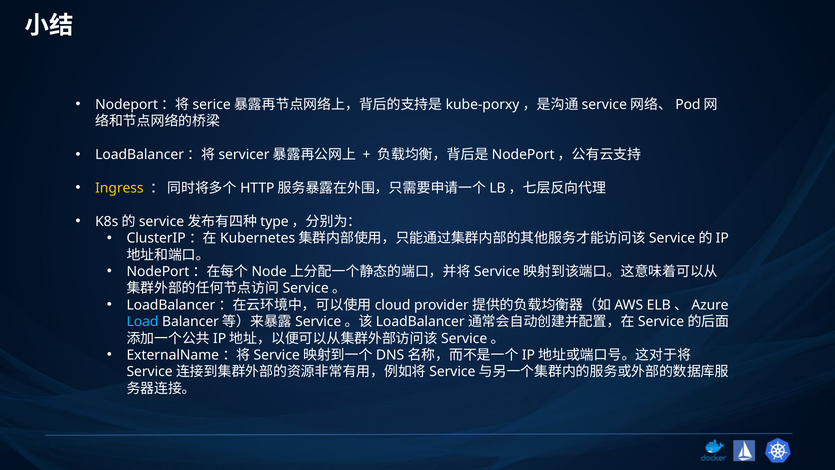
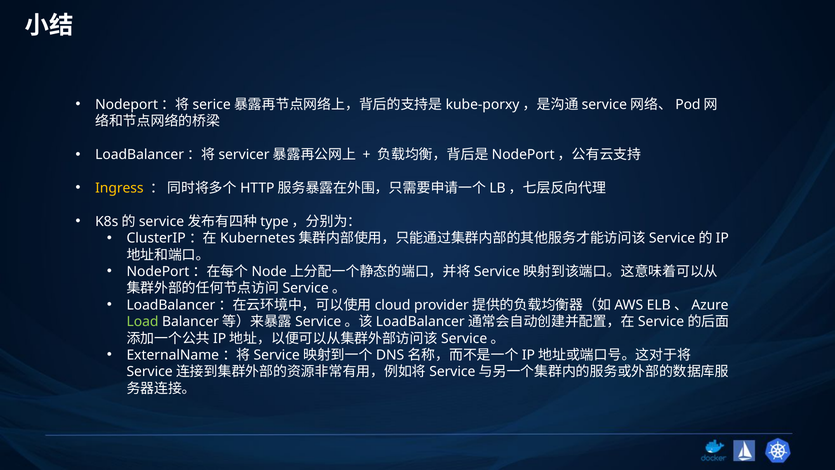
Load colour: light blue -> light green
